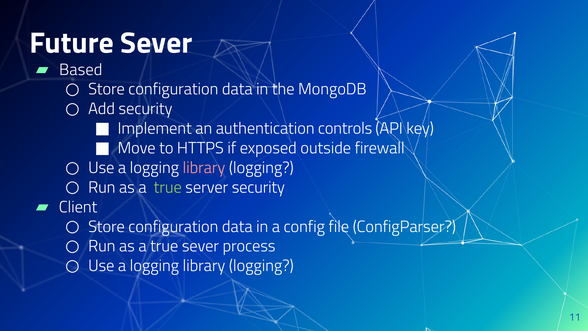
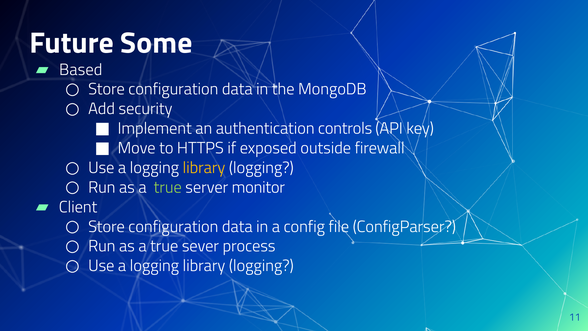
Future Sever: Sever -> Some
library at (204, 168) colour: pink -> yellow
server security: security -> monitor
